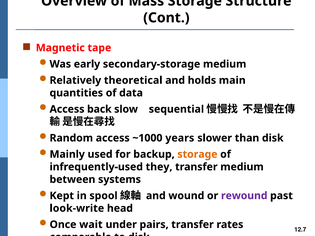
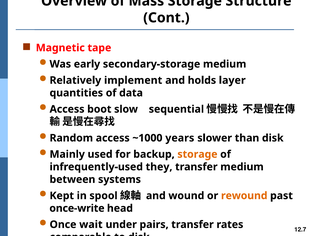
theoretical: theoretical -> implement
main: main -> layer
back: back -> boot
rewound colour: purple -> orange
look-write: look-write -> once-write
